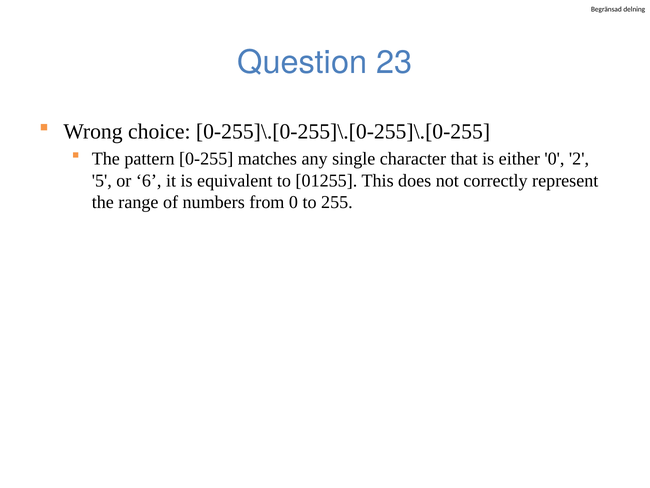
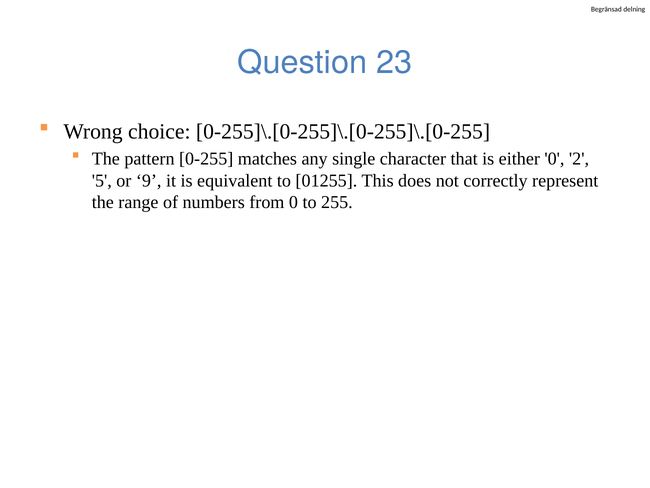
6: 6 -> 9
